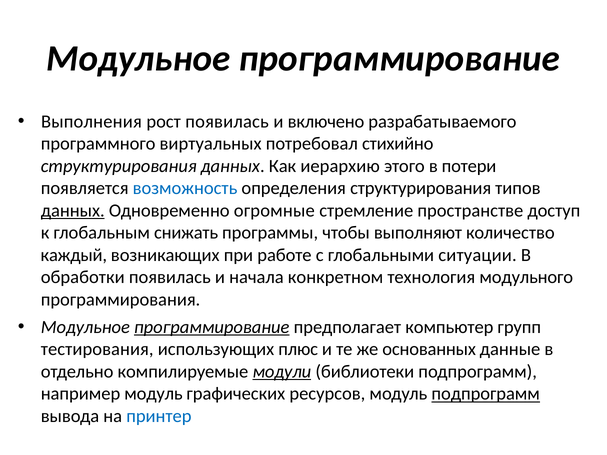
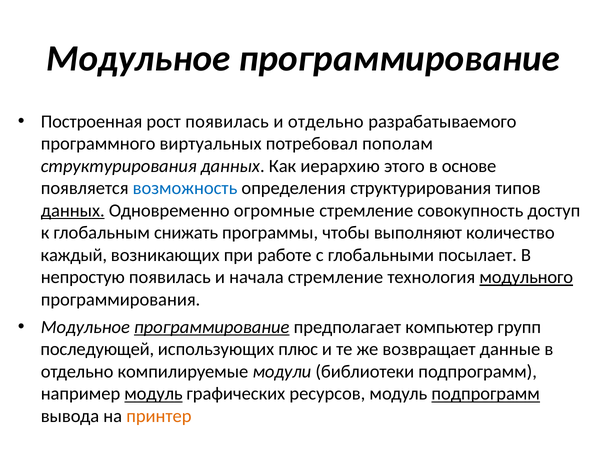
Выполнения: Выполнения -> Построенная
и включено: включено -> отдельно
стихийно: стихийно -> пополам
потери: потери -> основе
пространстве: пространстве -> совокупность
ситуации: ситуации -> посылает
обработки: обработки -> непростую
начала конкретном: конкретном -> стремление
модульного underline: none -> present
тестирования: тестирования -> последующей
основанных: основанных -> возвращает
модули underline: present -> none
модуль at (153, 394) underline: none -> present
принтер colour: blue -> orange
